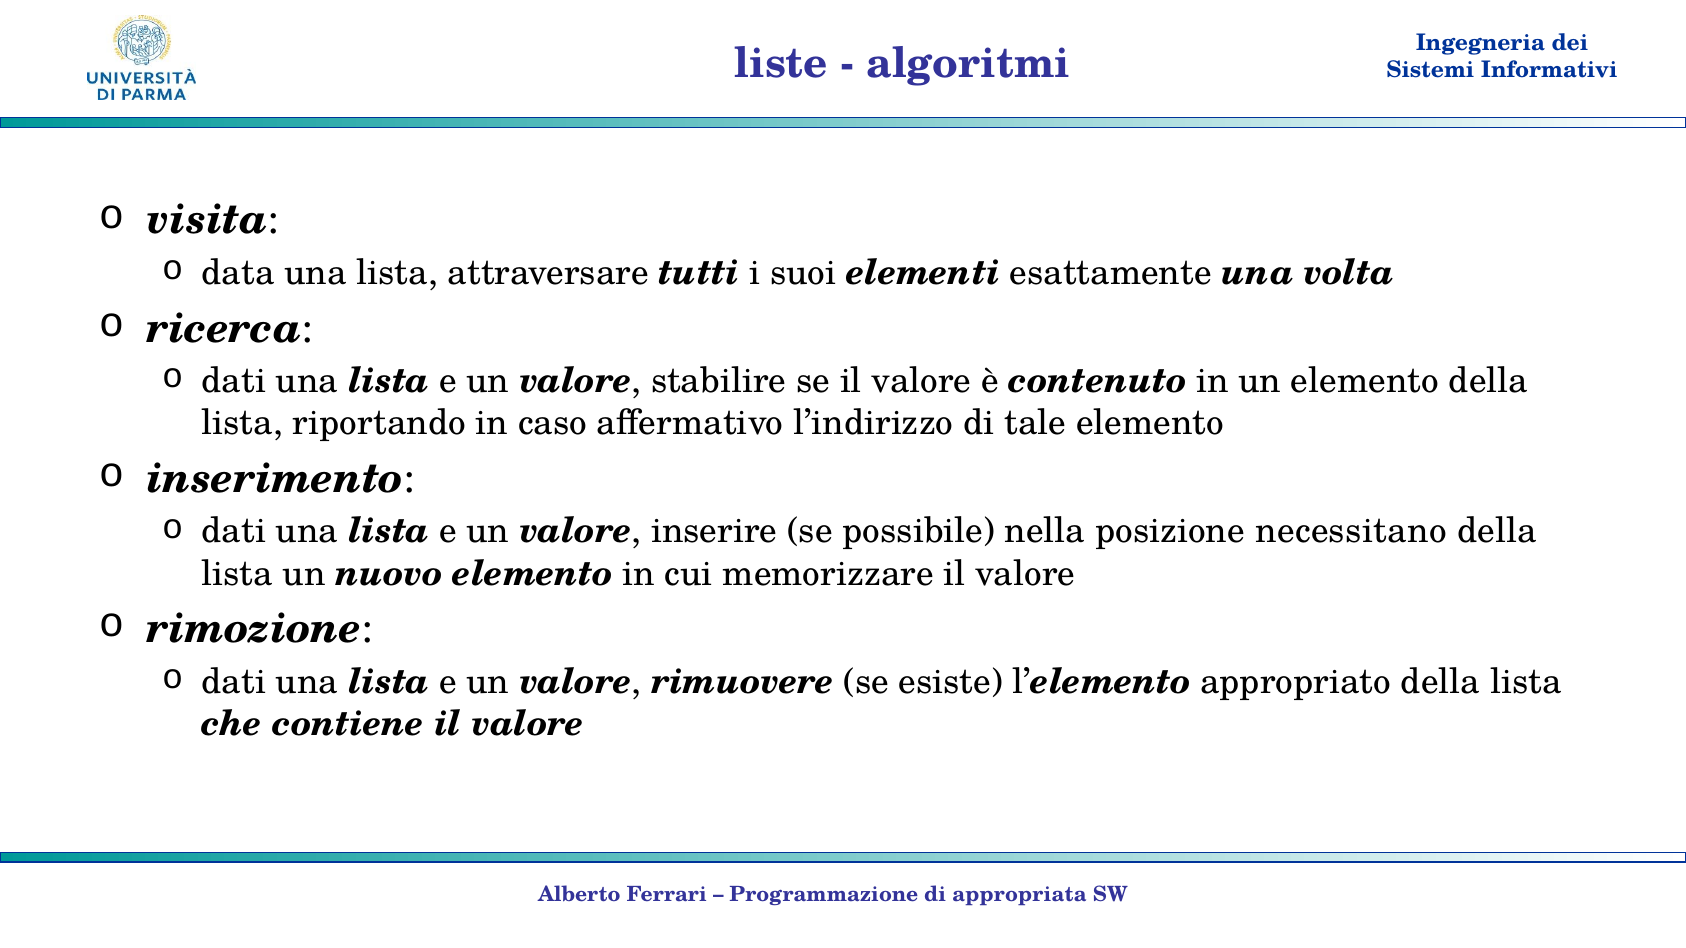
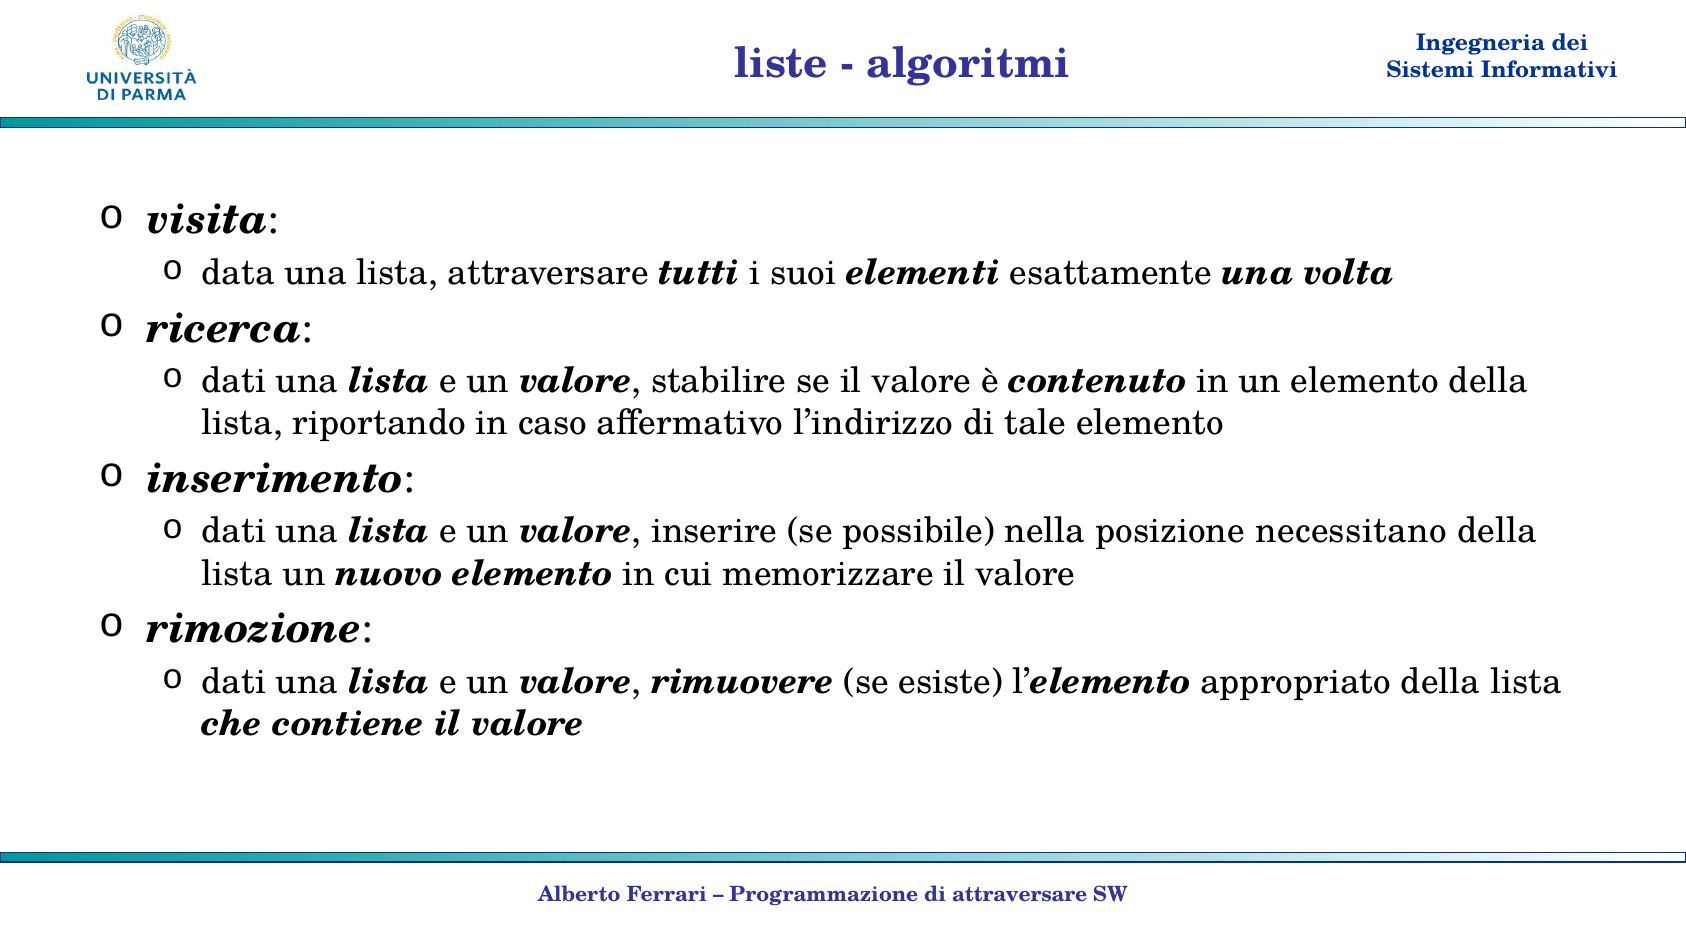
di appropriata: appropriata -> attraversare
